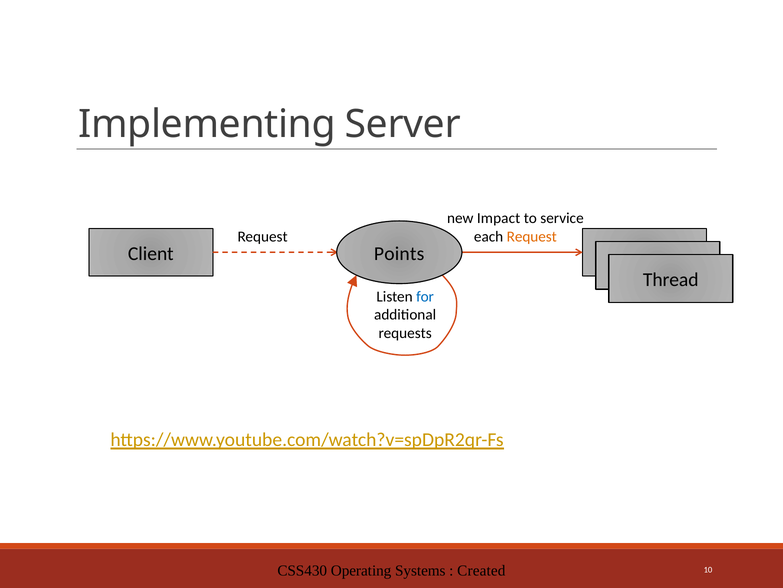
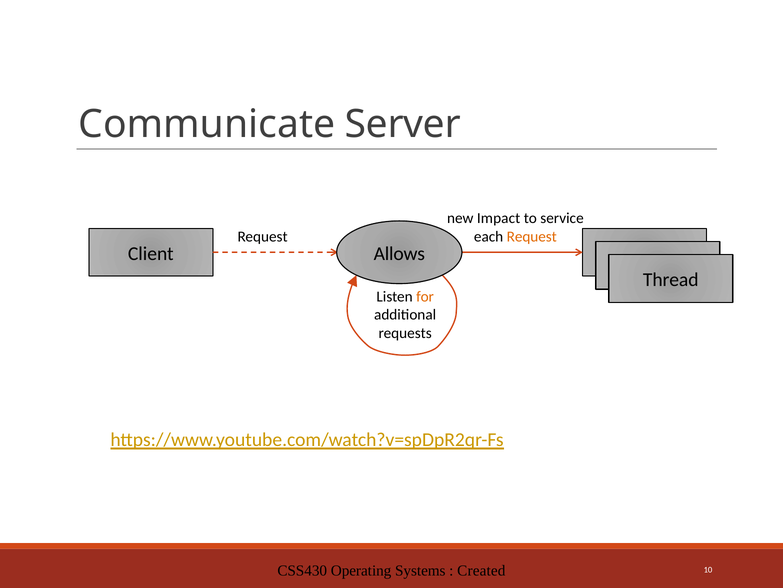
Implementing: Implementing -> Communicate
Points: Points -> Allows
for colour: blue -> orange
